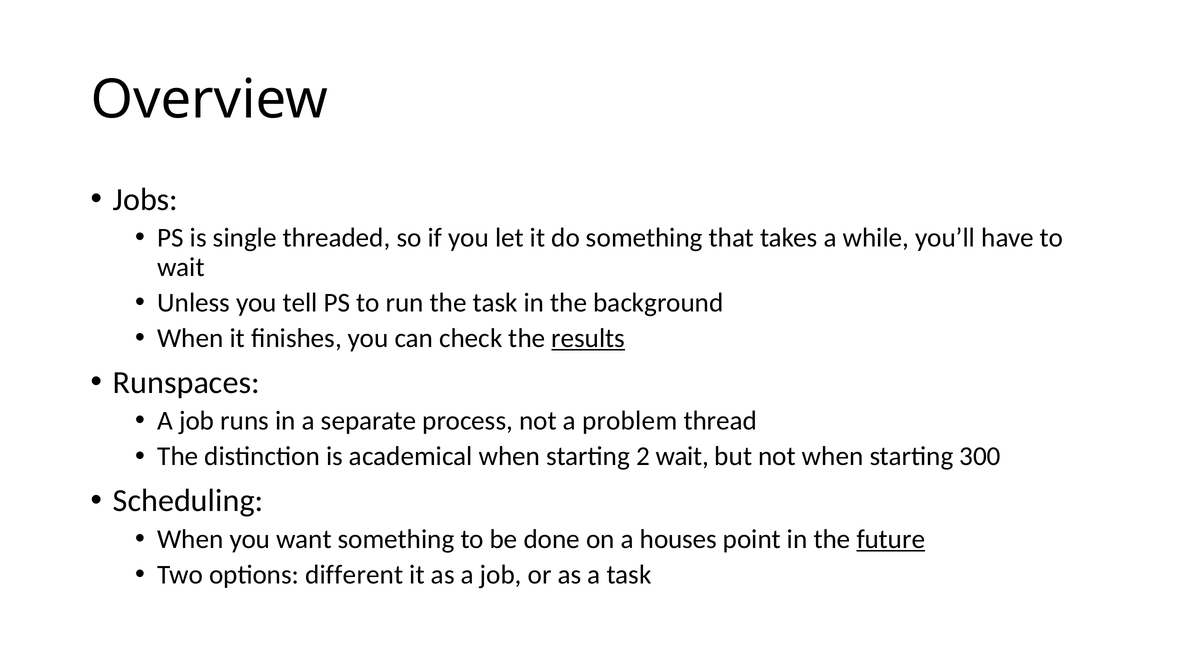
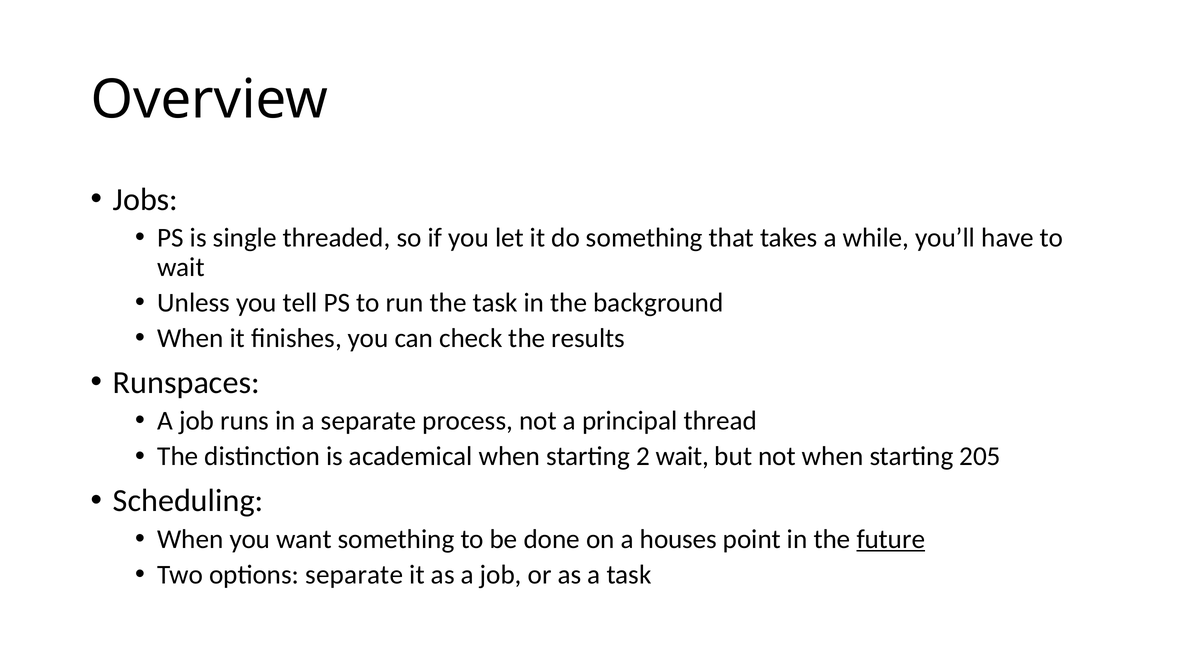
results underline: present -> none
problem: problem -> principal
300: 300 -> 205
options different: different -> separate
